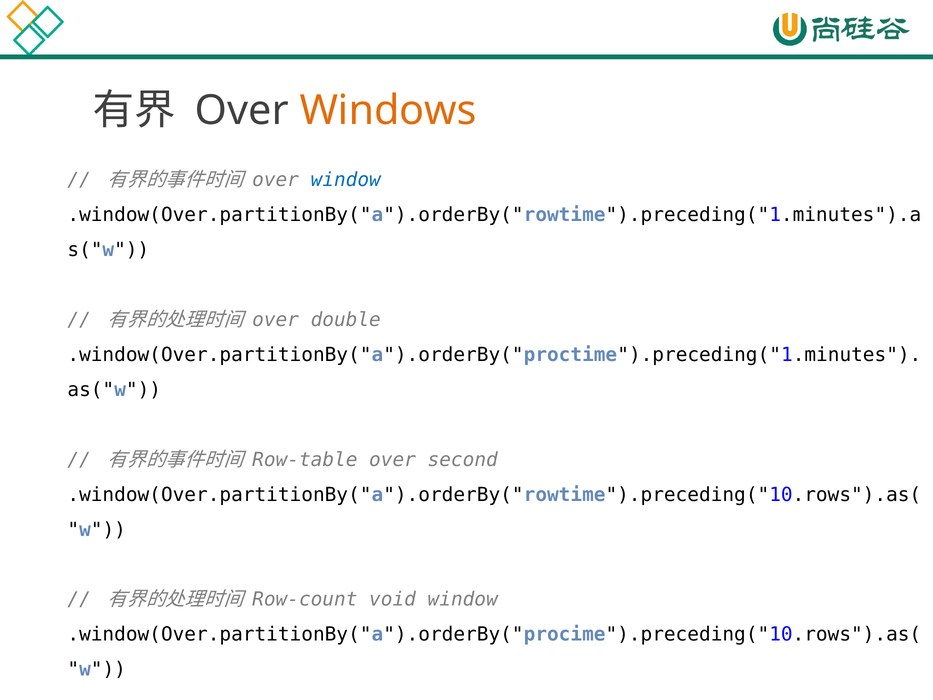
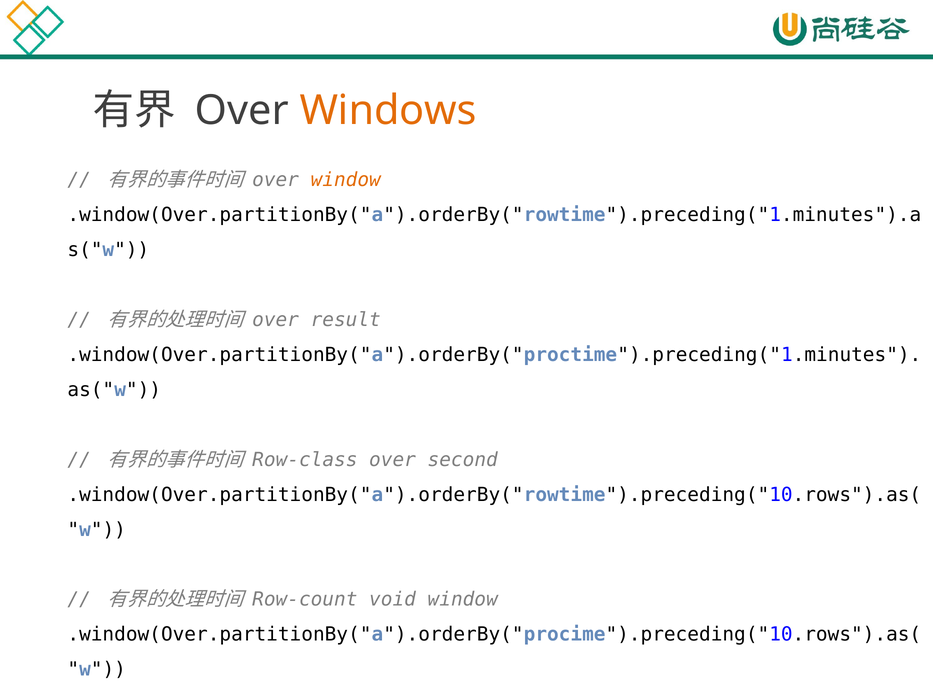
window at (346, 180) colour: blue -> orange
double: double -> result
Row-table: Row-table -> Row-class
